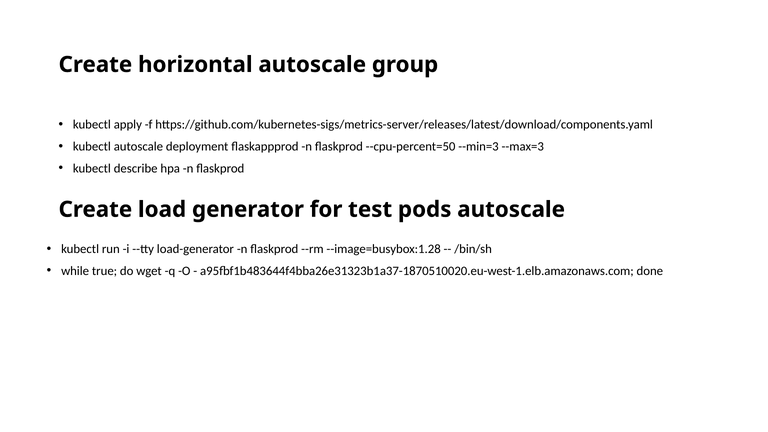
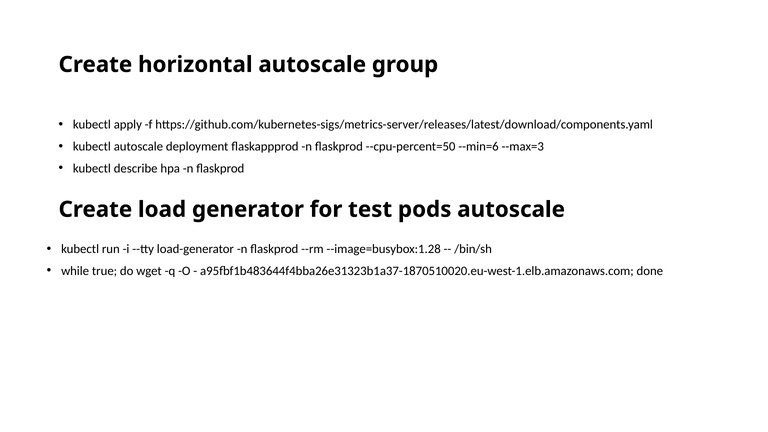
--min=3: --min=3 -> --min=6
